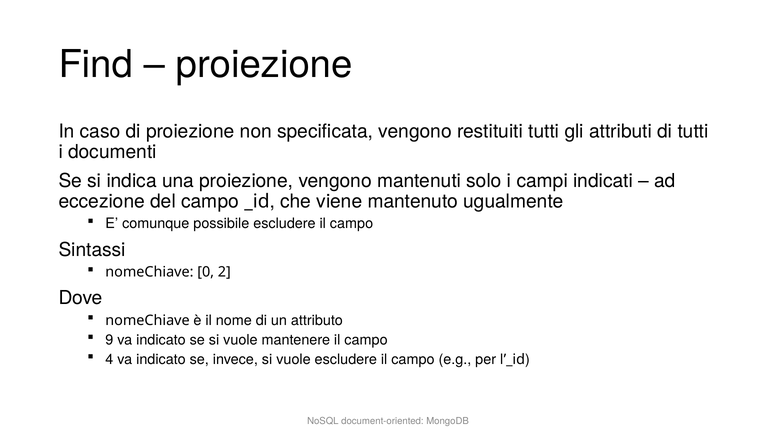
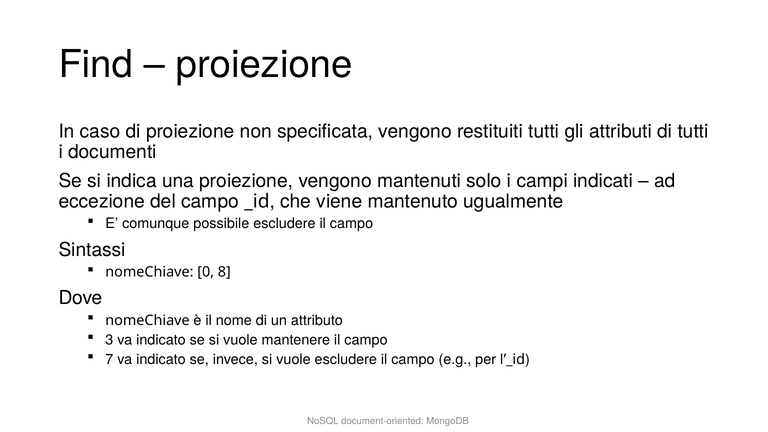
2: 2 -> 8
9: 9 -> 3
4: 4 -> 7
